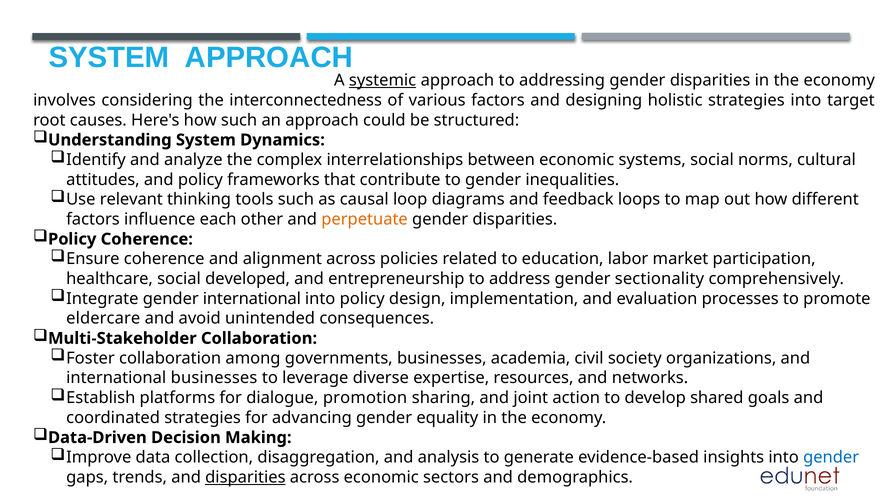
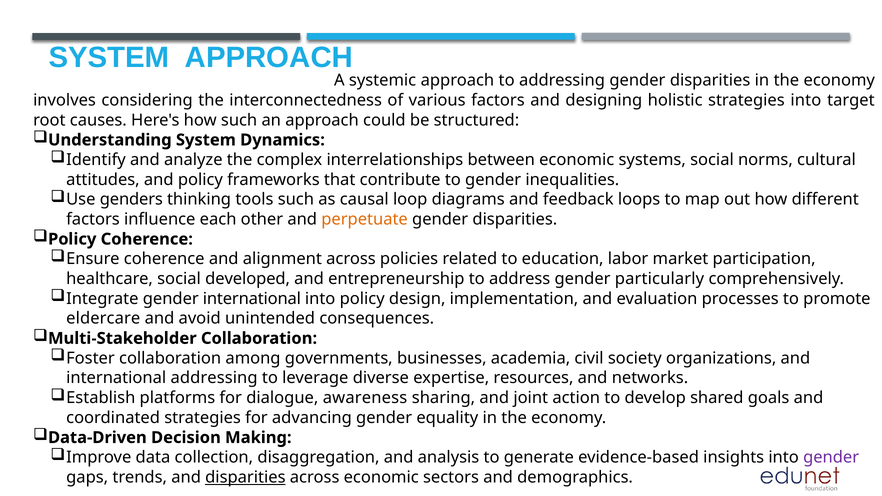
systemic underline: present -> none
relevant: relevant -> genders
sectionality: sectionality -> particularly
international businesses: businesses -> addressing
promotion: promotion -> awareness
gender at (831, 458) colour: blue -> purple
